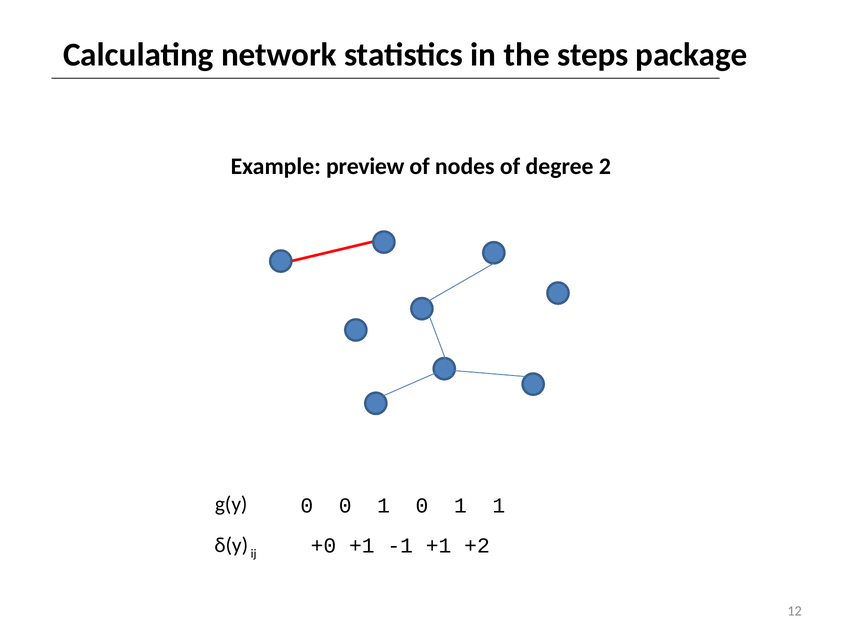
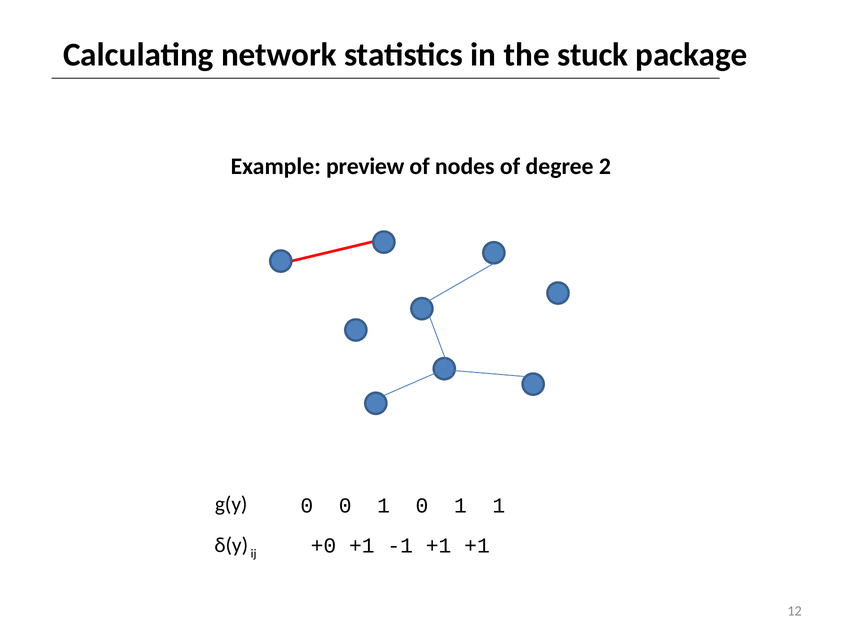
steps: steps -> stuck
+1 +2: +2 -> +1
